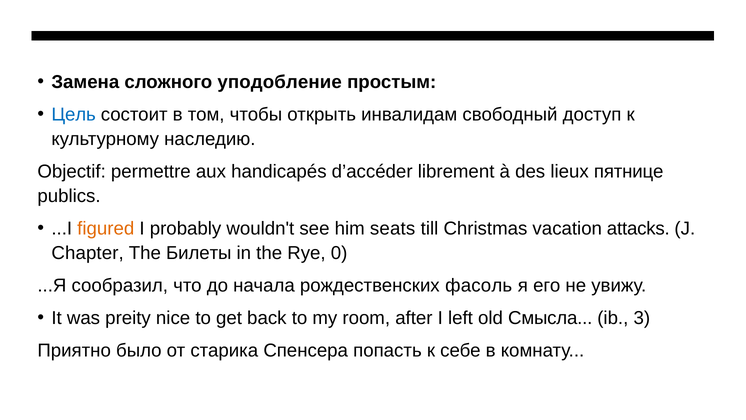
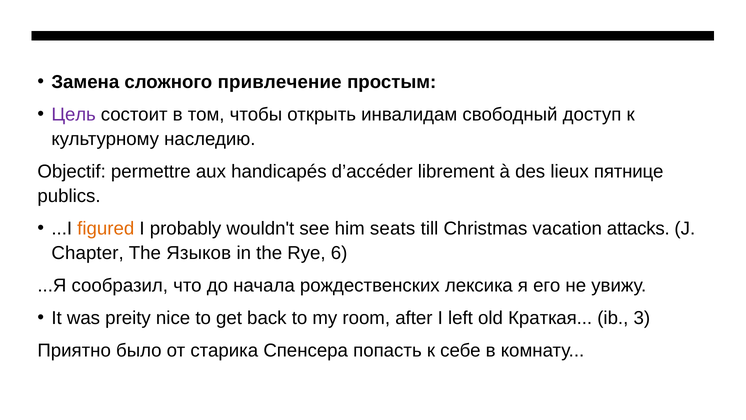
уподобление: уподобление -> привлечение
Цель colour: blue -> purple
Билеты: Билеты -> Языков
0: 0 -> 6
фасоль: фасоль -> лексика
Смысла: Смысла -> Краткая
